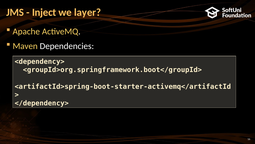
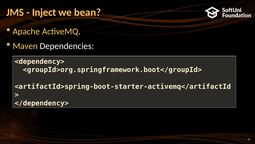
layer: layer -> bean
